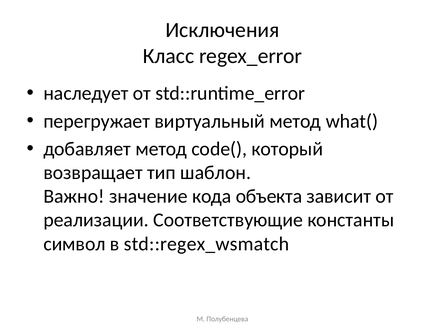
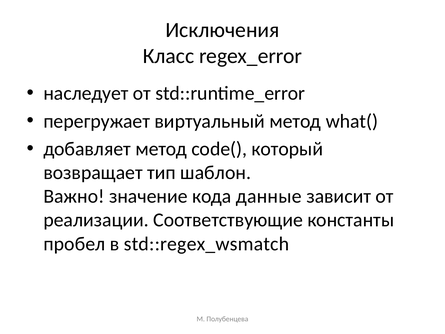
объекта: объекта -> данные
символ: символ -> пробел
